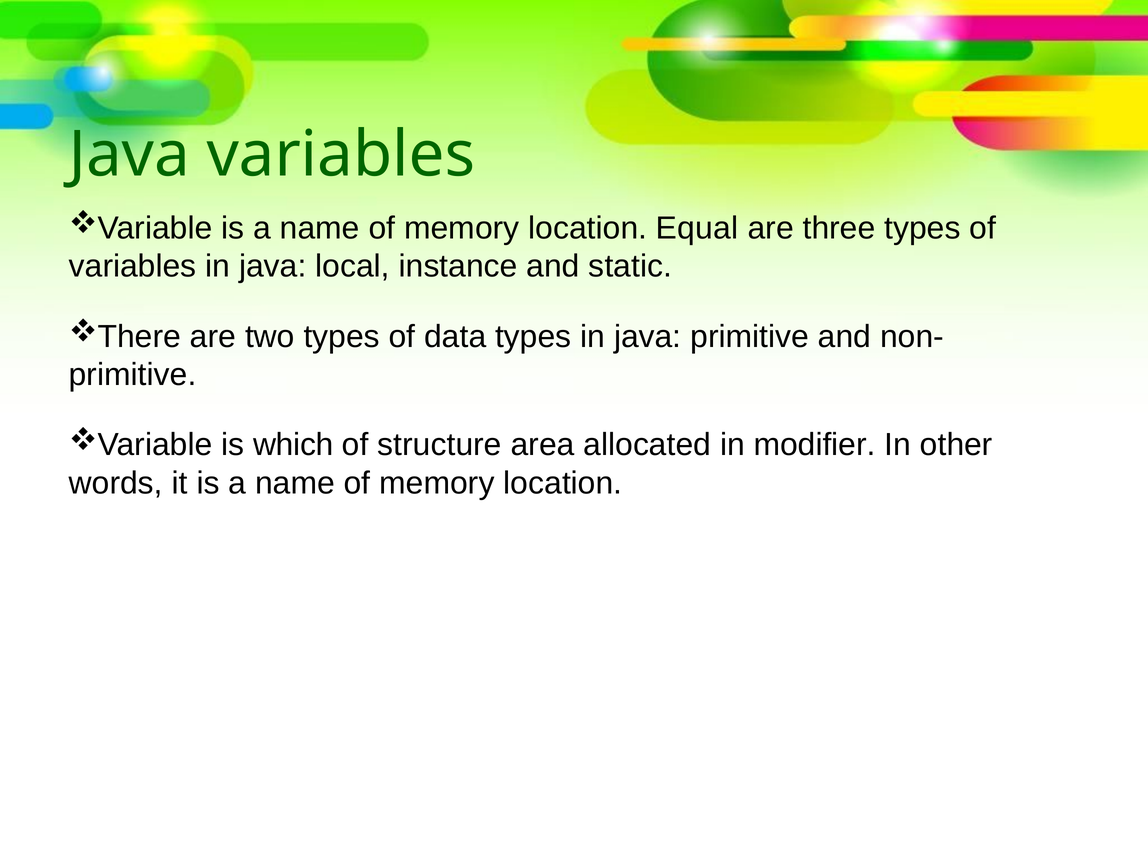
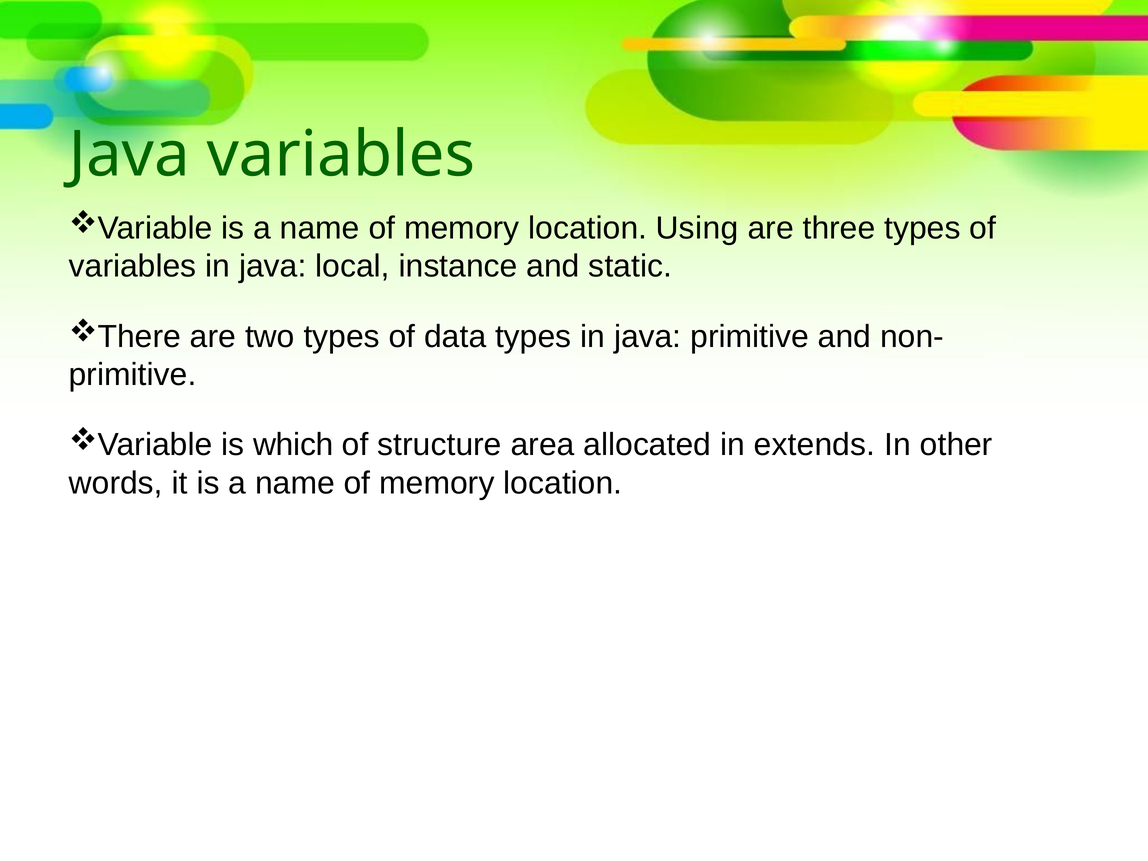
Equal: Equal -> Using
modifier: modifier -> extends
